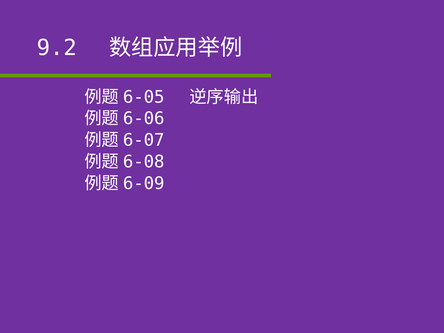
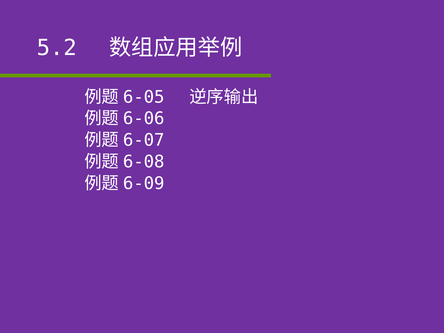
9.2: 9.2 -> 5.2
